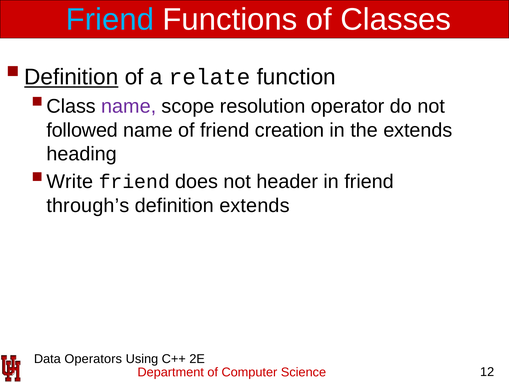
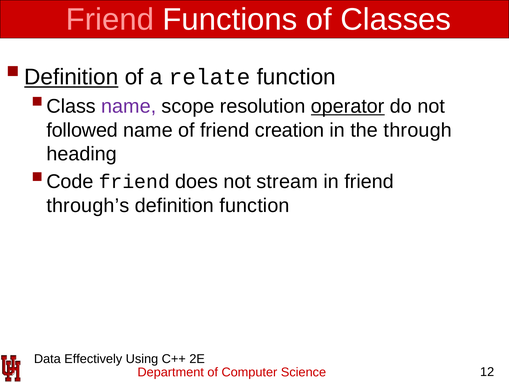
Friend at (110, 20) colour: light blue -> pink
operator underline: none -> present
the extends: extends -> through
Write: Write -> Code
header: header -> stream
definition extends: extends -> function
Operators: Operators -> Effectively
